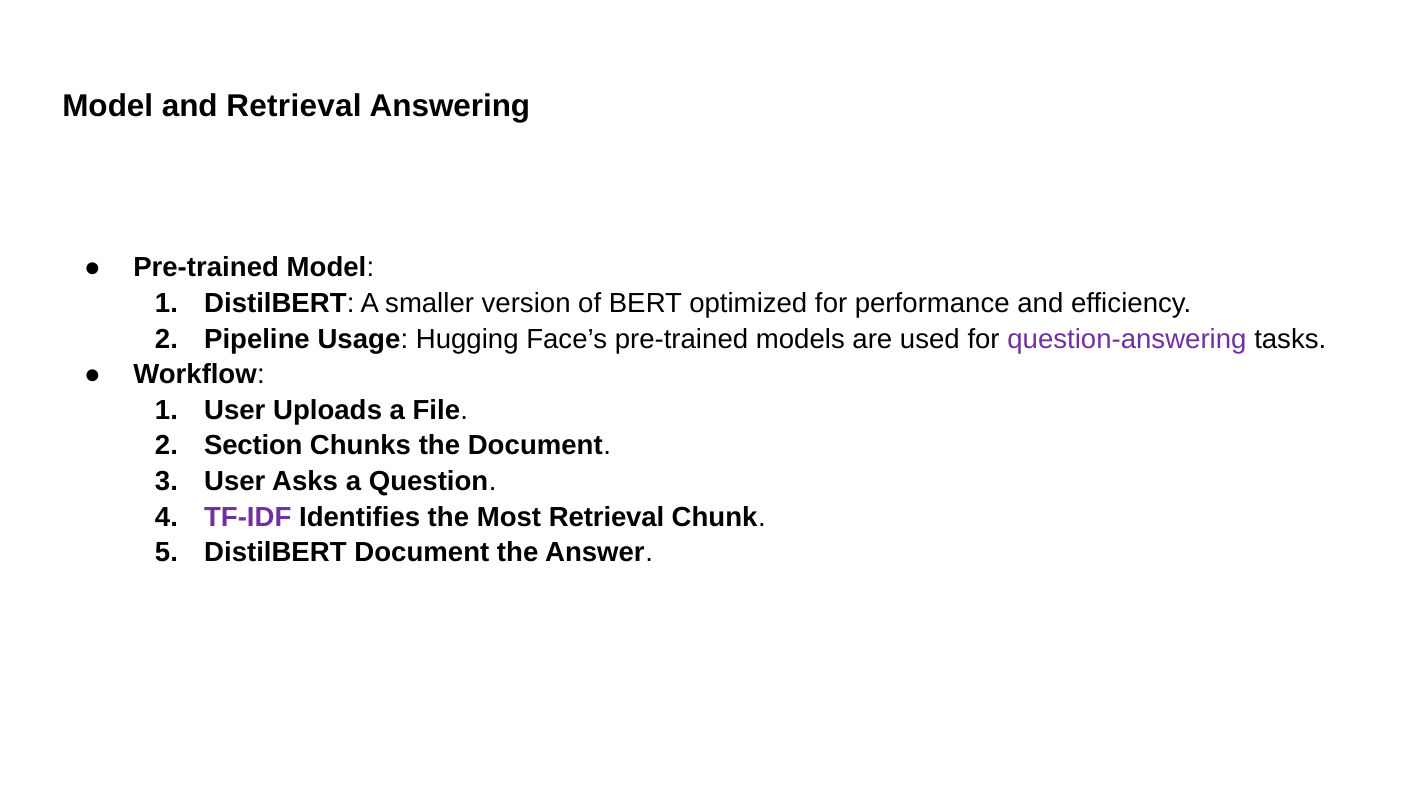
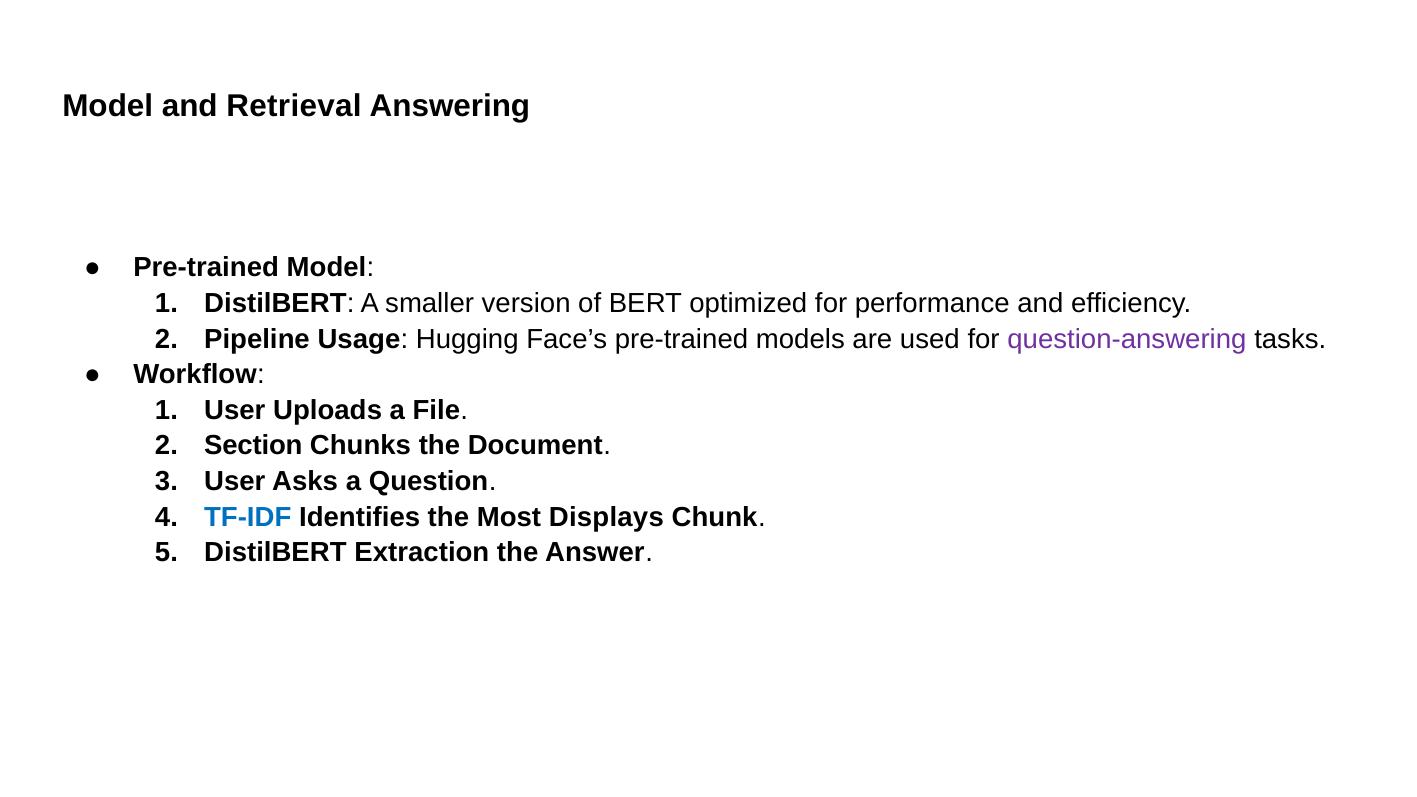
TF-IDF colour: purple -> blue
Most Retrieval: Retrieval -> Displays
DistilBERT Document: Document -> Extraction
